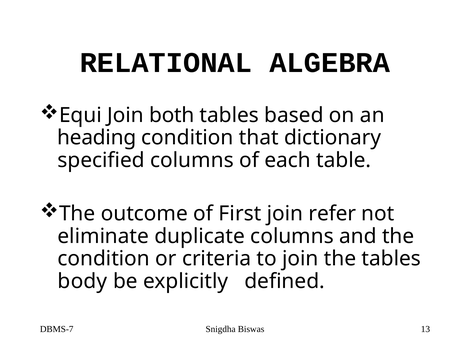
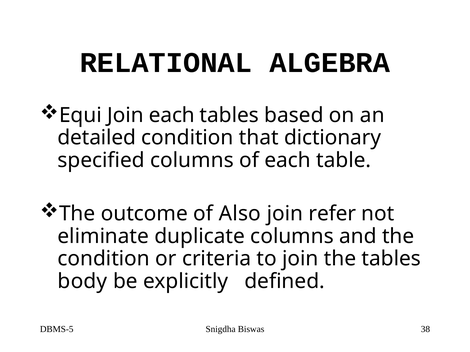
Join both: both -> each
heading: heading -> detailed
First: First -> Also
DBMS-7: DBMS-7 -> DBMS-5
13: 13 -> 38
